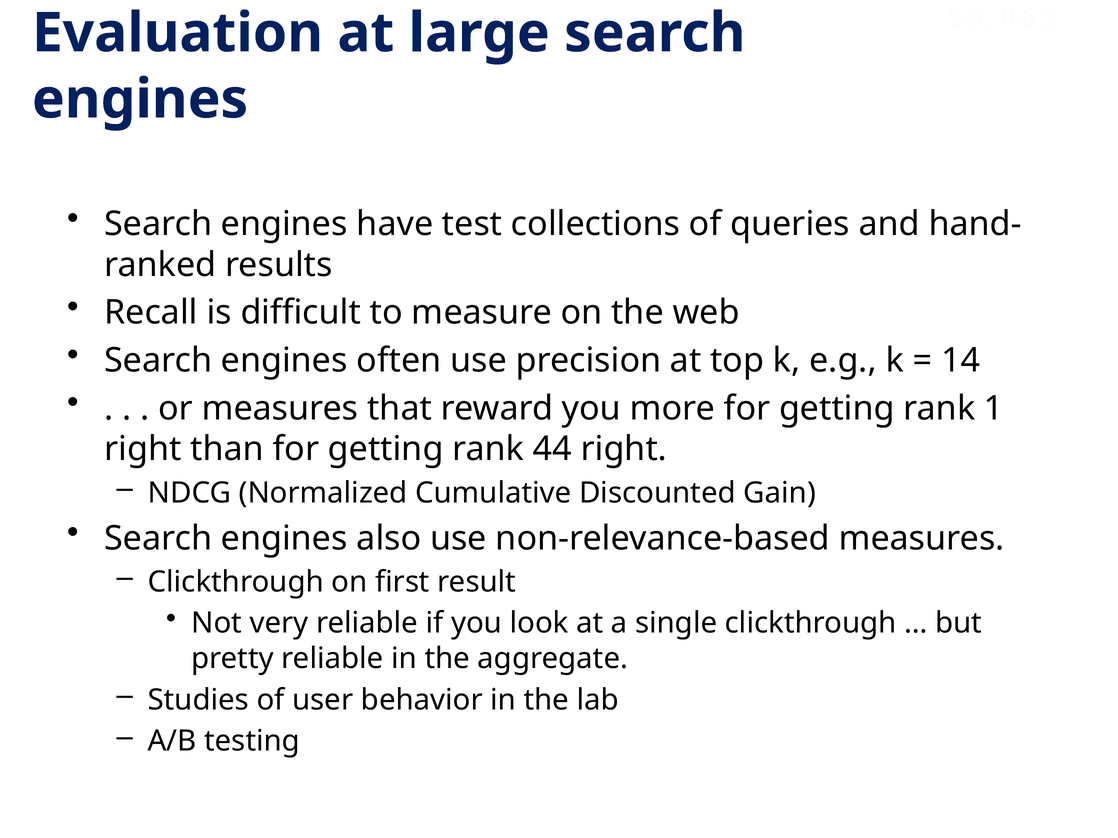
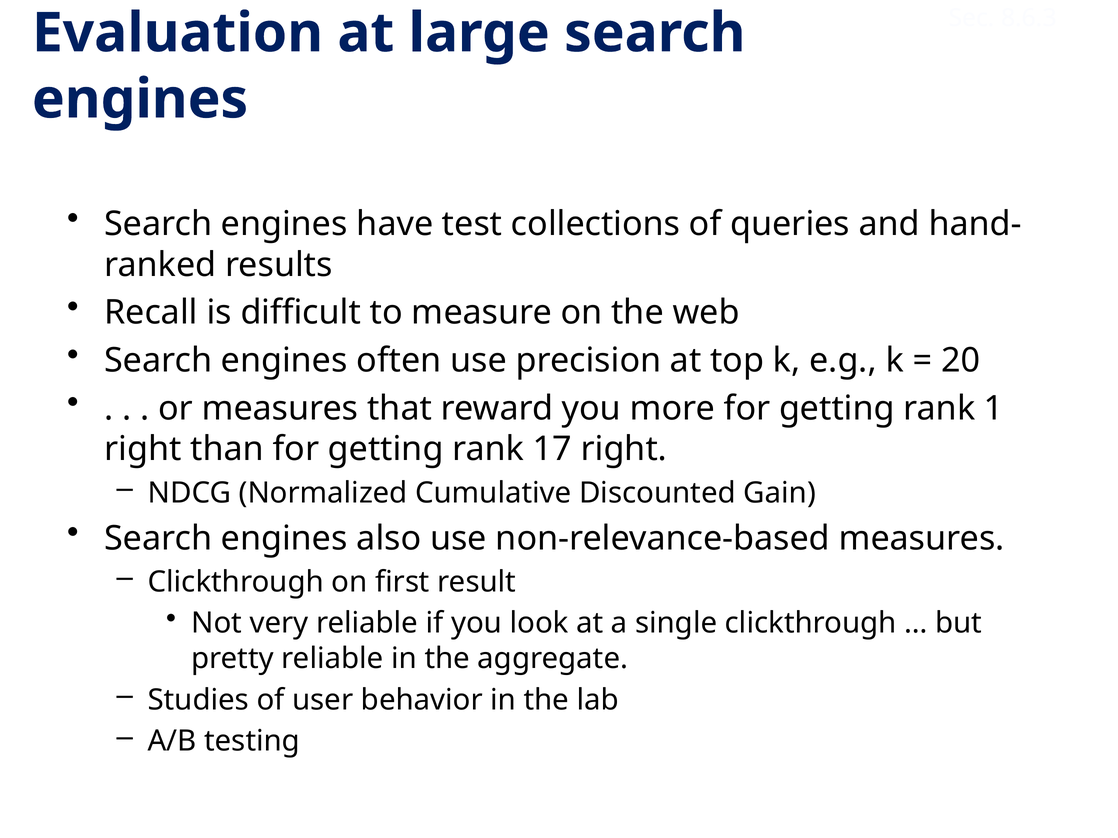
14: 14 -> 20
44: 44 -> 17
